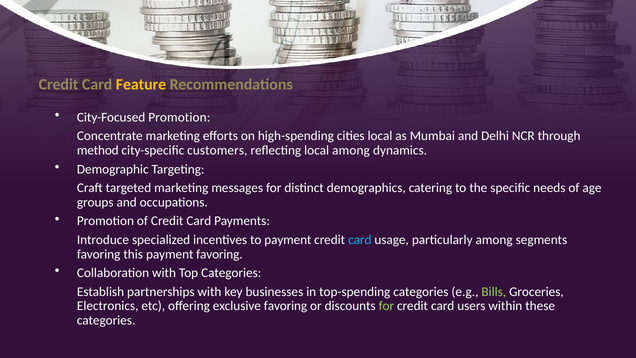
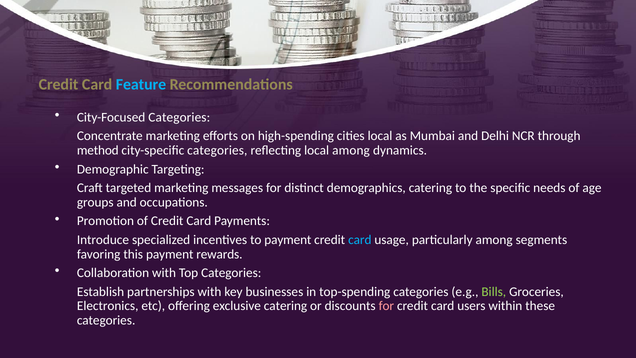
Feature colour: yellow -> light blue
City-Focused Promotion: Promotion -> Categories
city-specific customers: customers -> categories
payment favoring: favoring -> rewards
exclusive favoring: favoring -> catering
for at (386, 306) colour: light green -> pink
